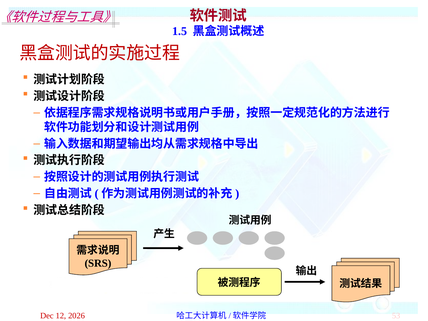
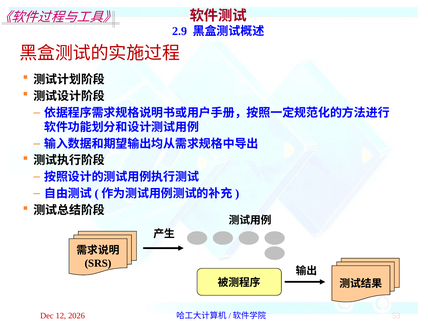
1.5: 1.5 -> 2.9
